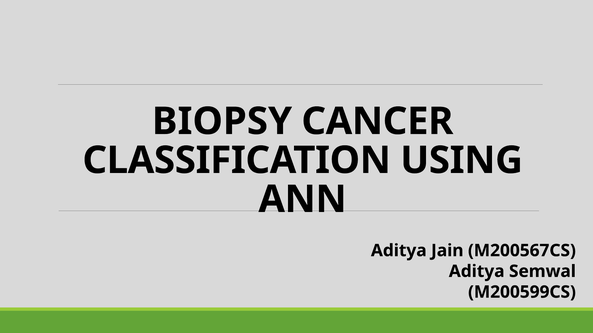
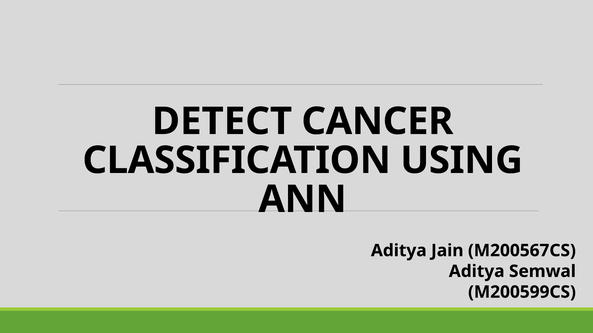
BIOPSY: BIOPSY -> DETECT
